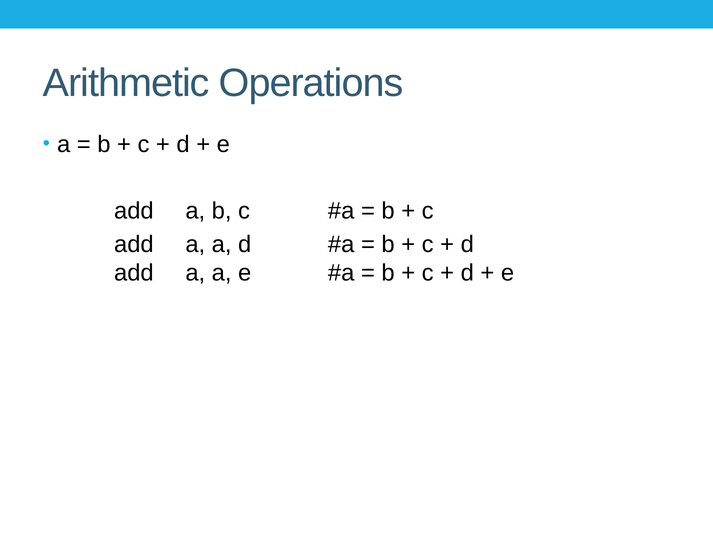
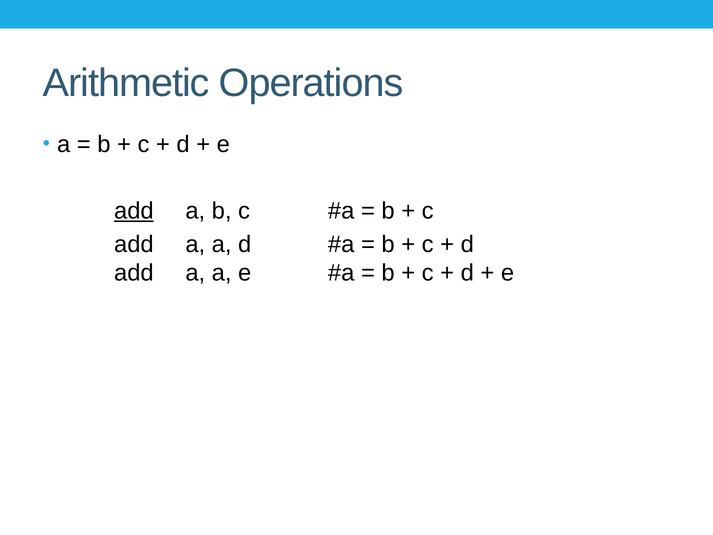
add at (134, 211) underline: none -> present
